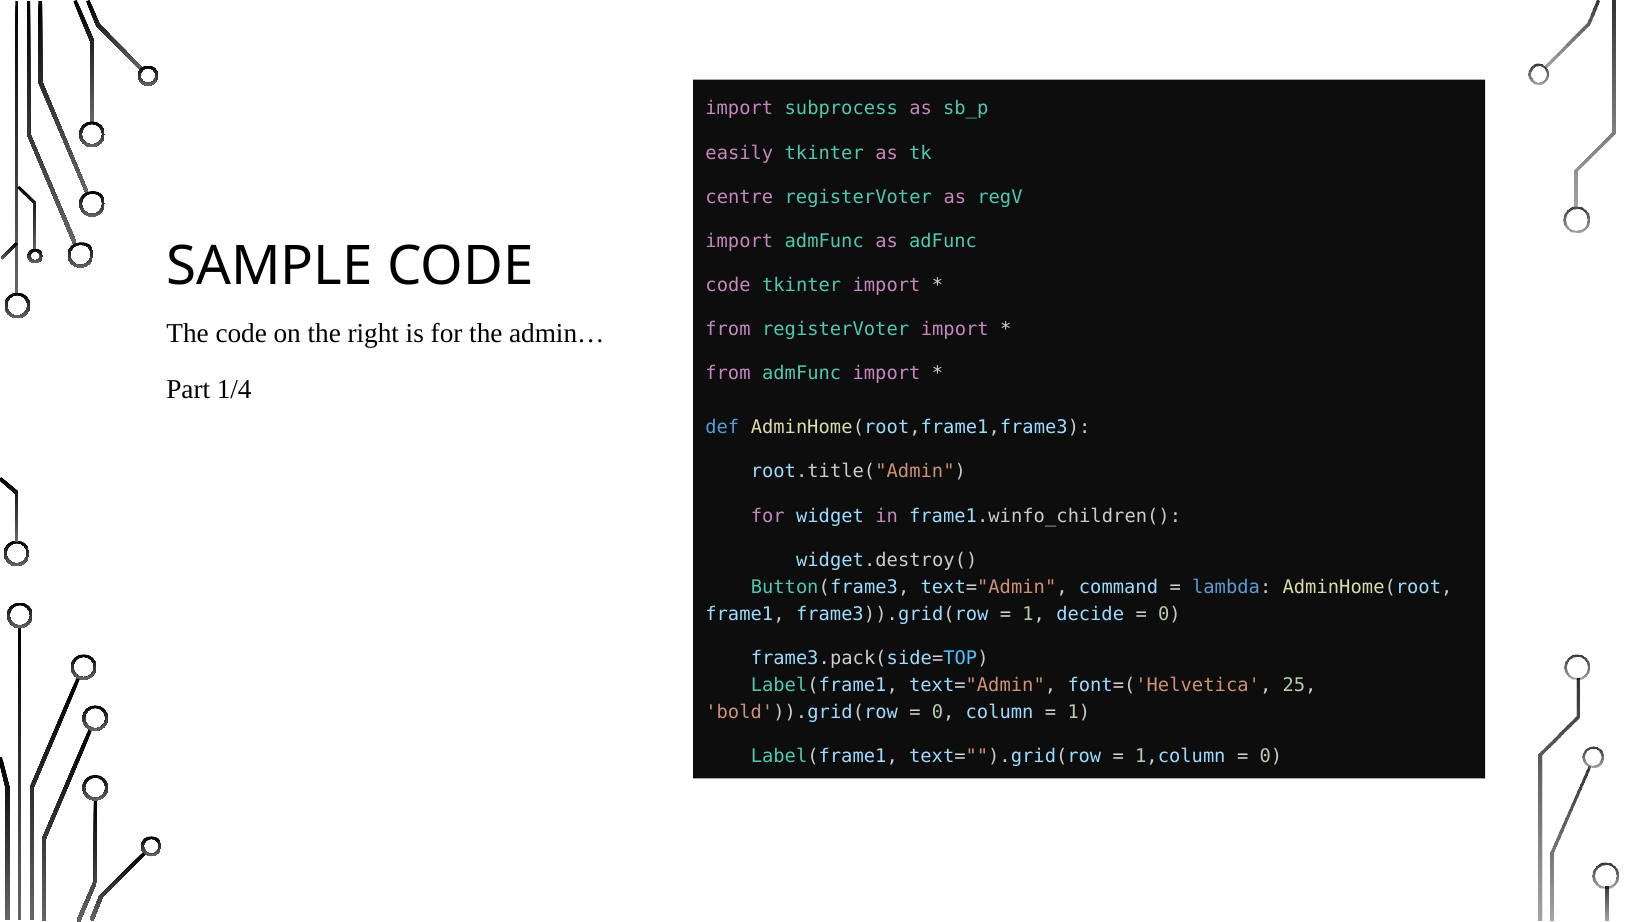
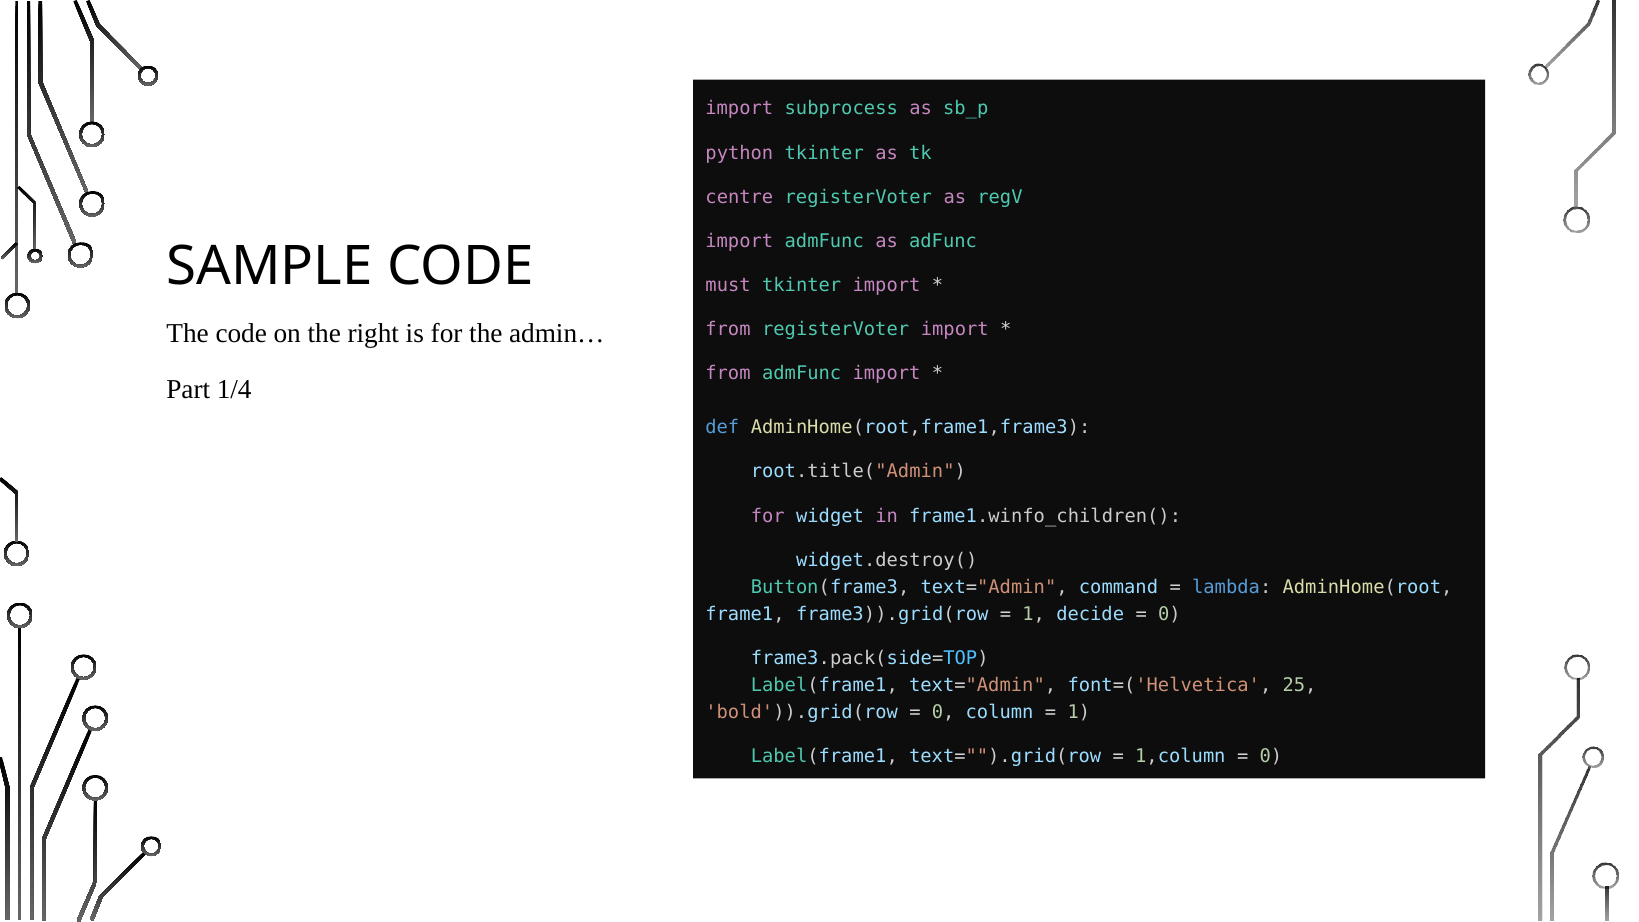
easily: easily -> python
code at (728, 285): code -> must
